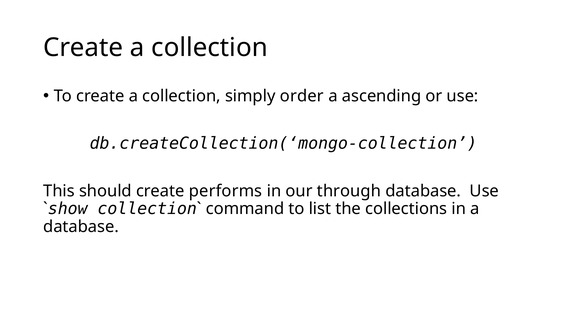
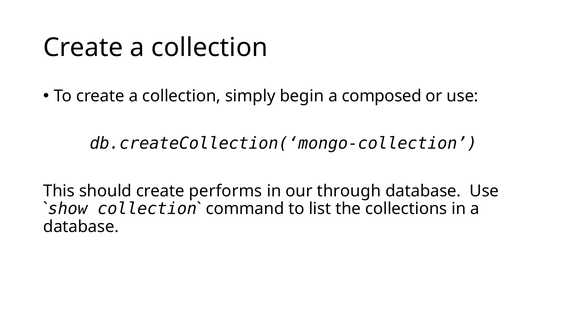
order: order -> begin
ascending: ascending -> composed
